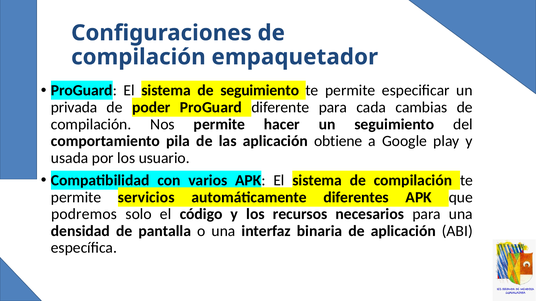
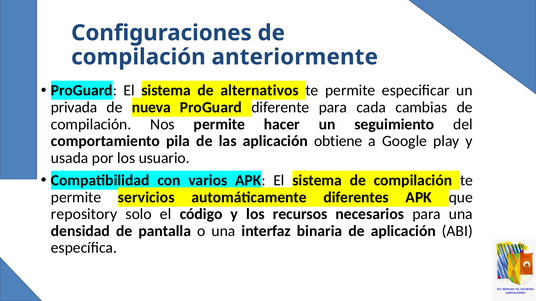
empaquetador: empaquetador -> anteriormente
seguimiento at (260, 91): seguimiento -> alternativos
poder: poder -> nueva
podremos: podremos -> repository
